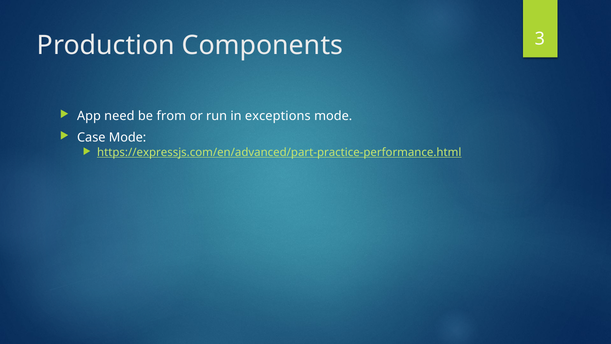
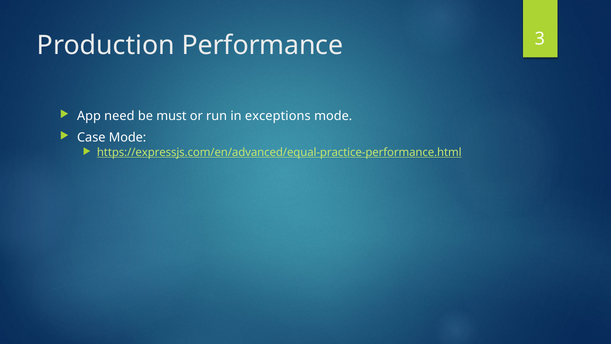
Components: Components -> Performance
from: from -> must
https://expressjs.com/en/advanced/part-practice-performance.html: https://expressjs.com/en/advanced/part-practice-performance.html -> https://expressjs.com/en/advanced/equal-practice-performance.html
